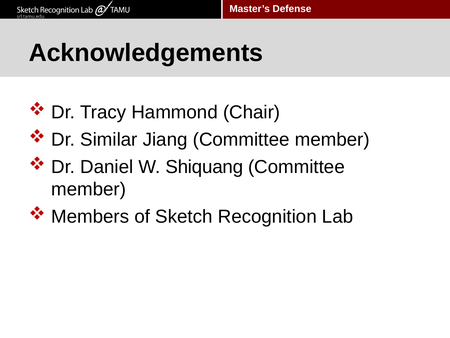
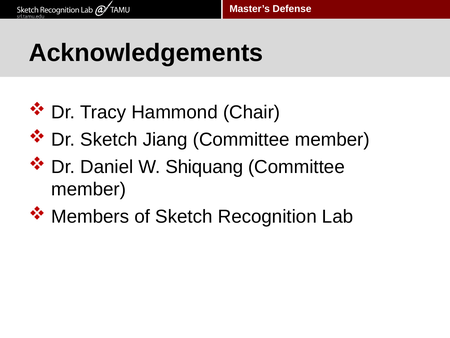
Dr Similar: Similar -> Sketch
